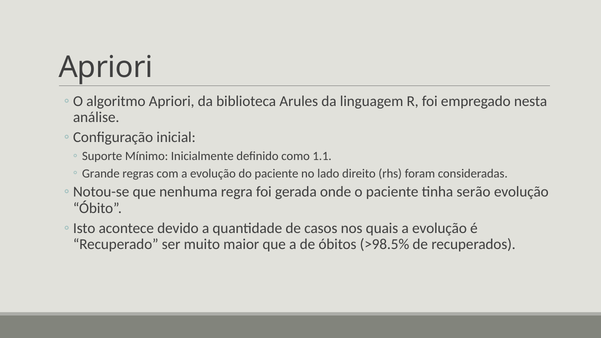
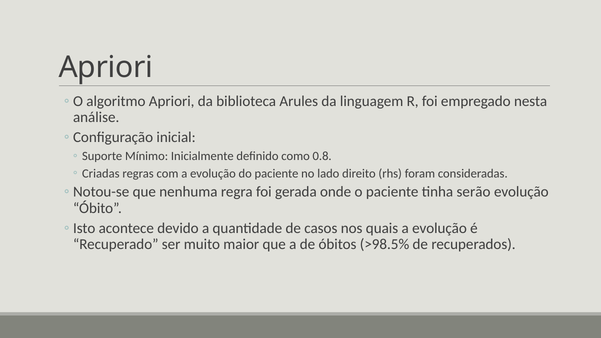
1.1: 1.1 -> 0.8
Grande: Grande -> Criadas
